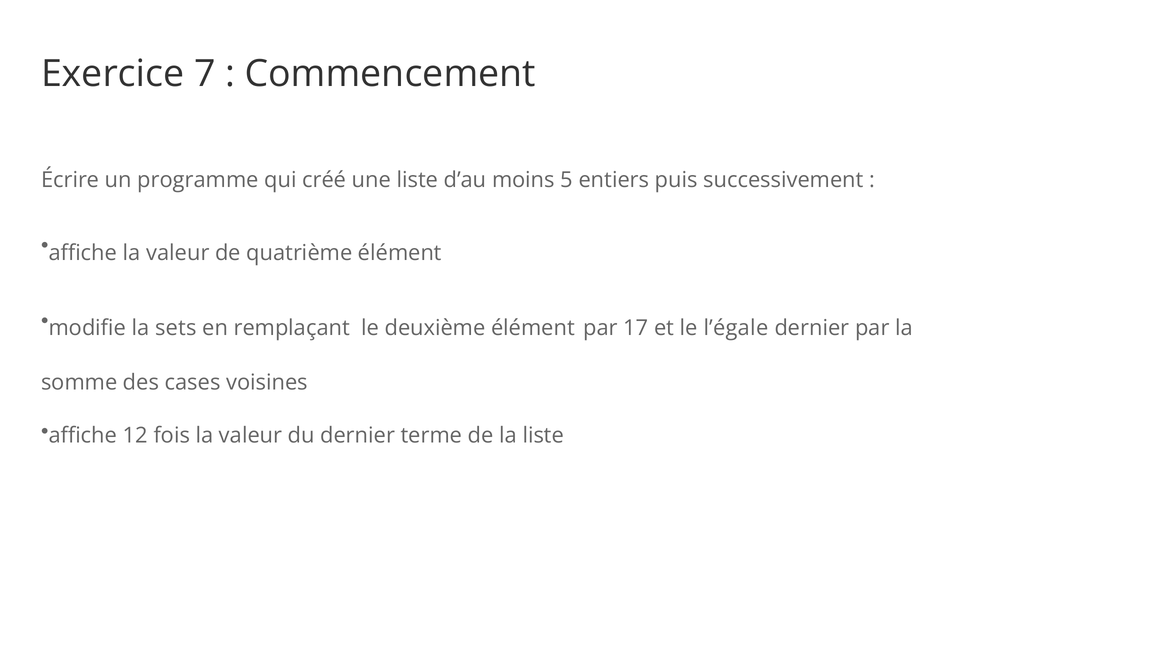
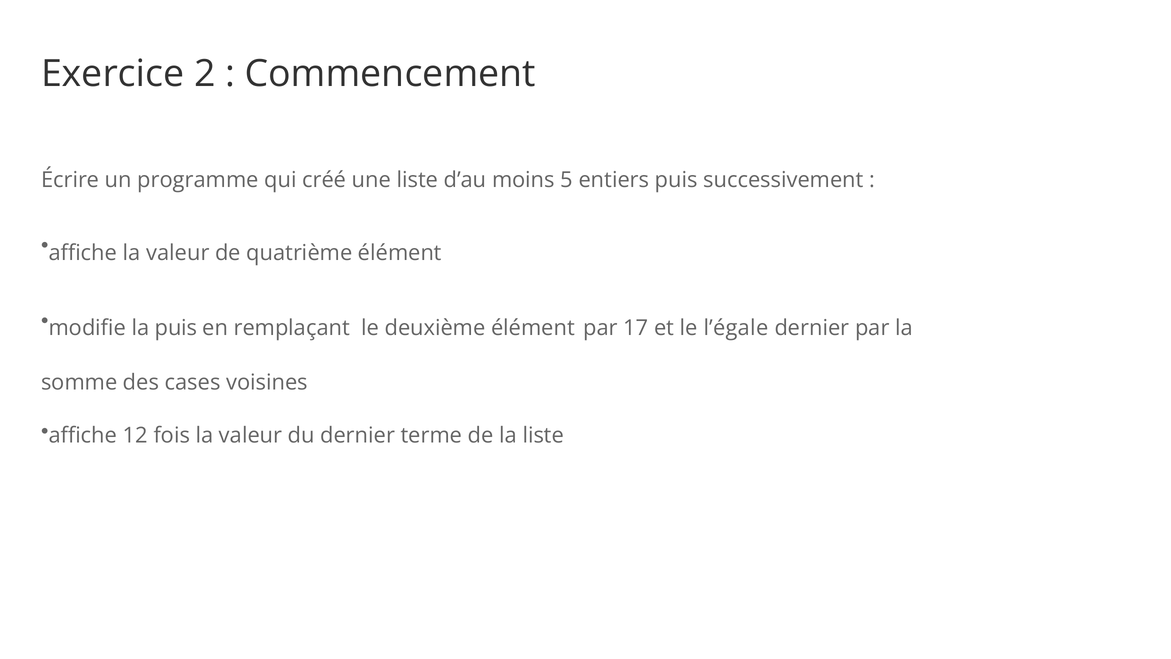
7: 7 -> 2
la sets: sets -> puis
